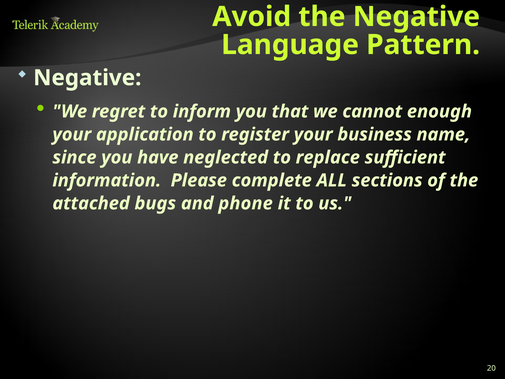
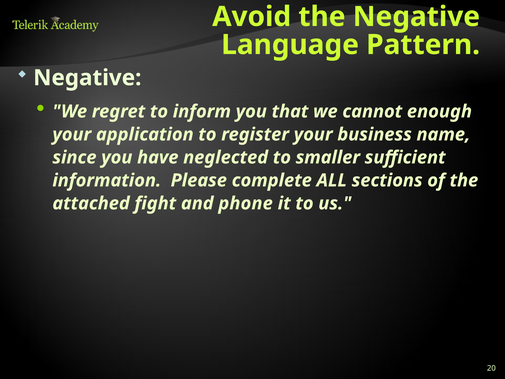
replace: replace -> smaller
bugs: bugs -> fight
